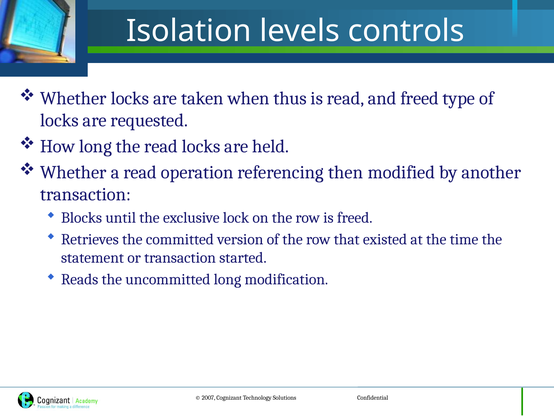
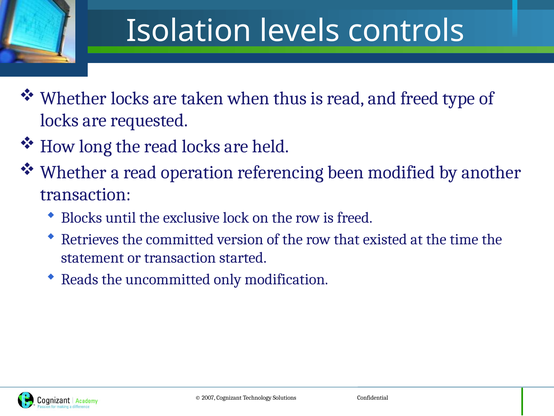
then: then -> been
uncommitted long: long -> only
